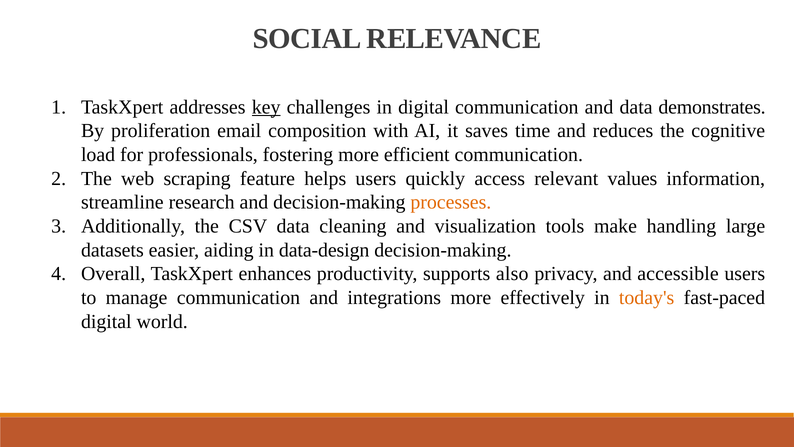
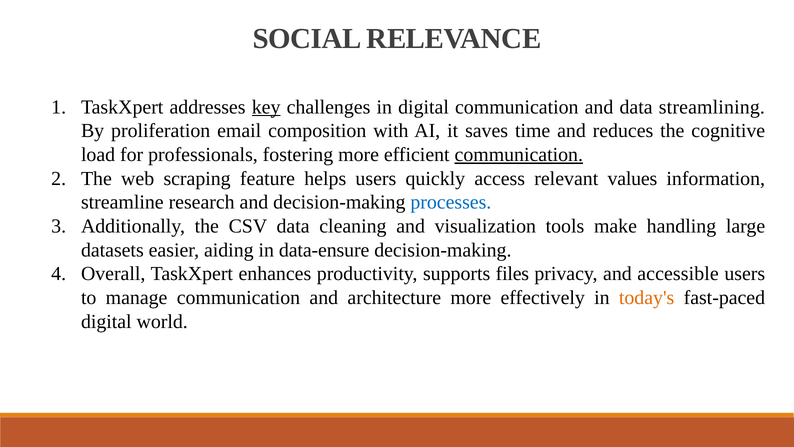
demonstrates: demonstrates -> streamlining
communication at (519, 155) underline: none -> present
processes colour: orange -> blue
data-design: data-design -> data-ensure
also: also -> files
integrations: integrations -> architecture
